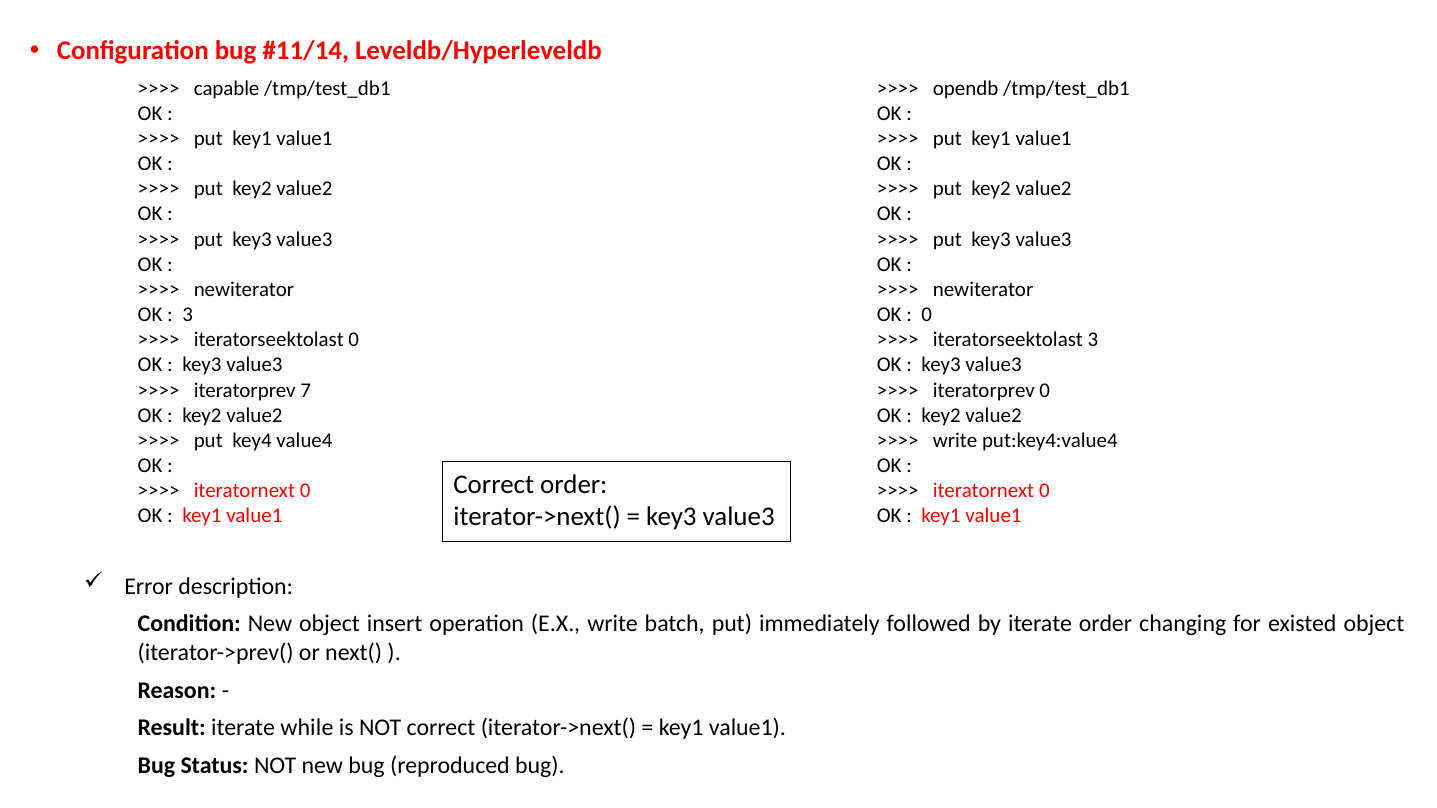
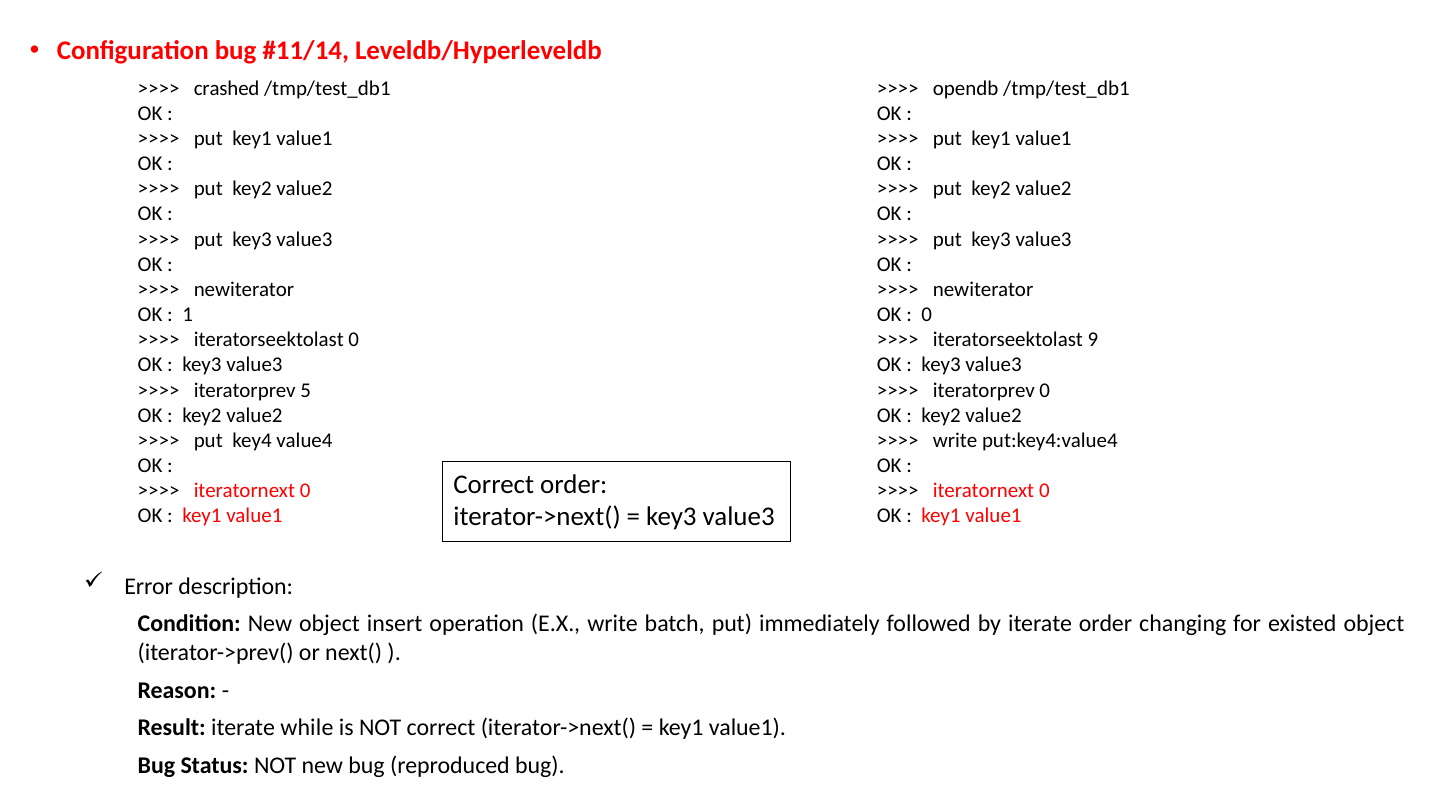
capable: capable -> crashed
3 at (188, 315): 3 -> 1
iteratorseektolast 3: 3 -> 9
7: 7 -> 5
